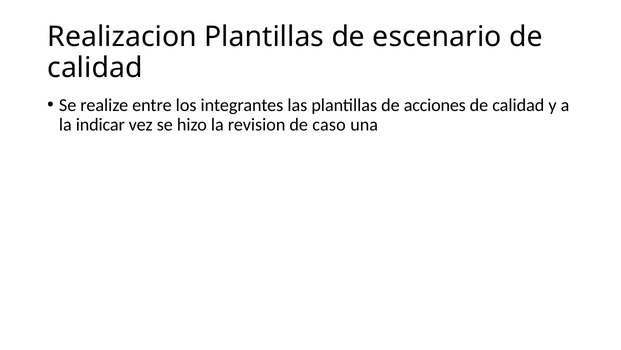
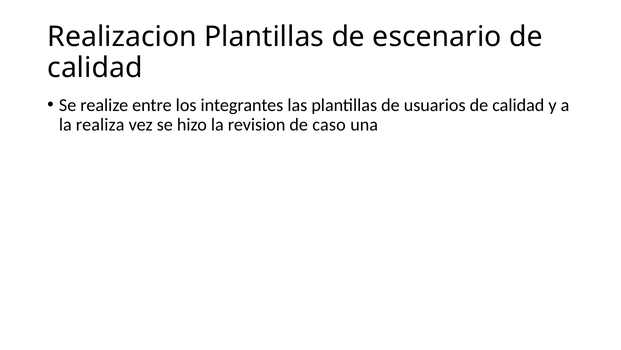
acciones: acciones -> usuarios
indicar: indicar -> realiza
